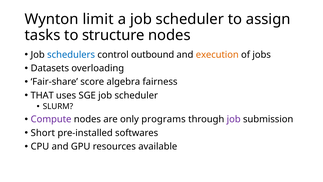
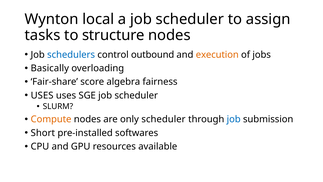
limit: limit -> local
Datasets: Datasets -> Basically
THAT at (42, 95): THAT -> USES
Compute colour: purple -> orange
only programs: programs -> scheduler
job at (234, 119) colour: purple -> blue
